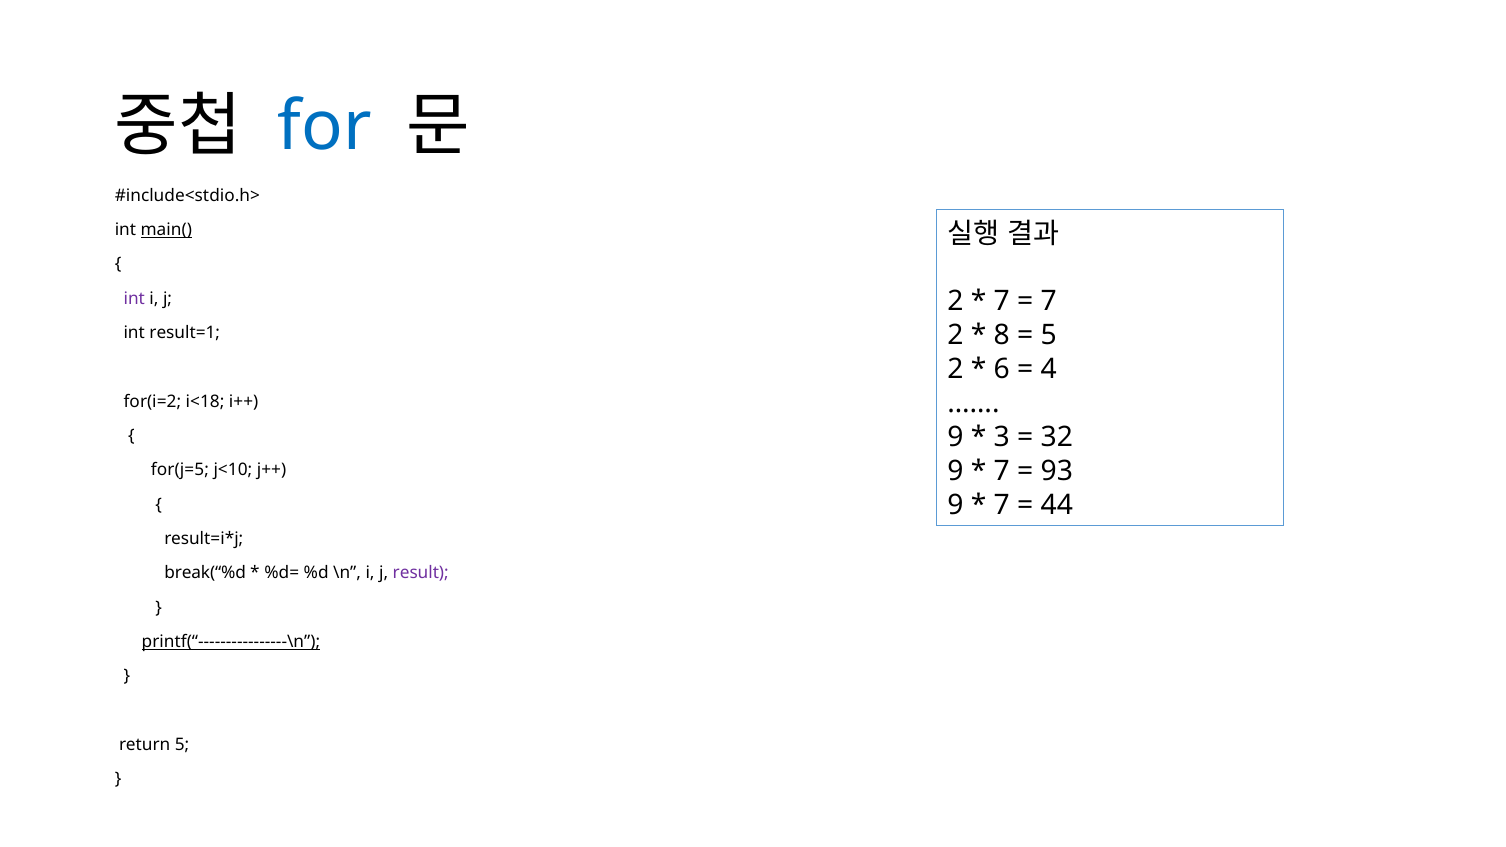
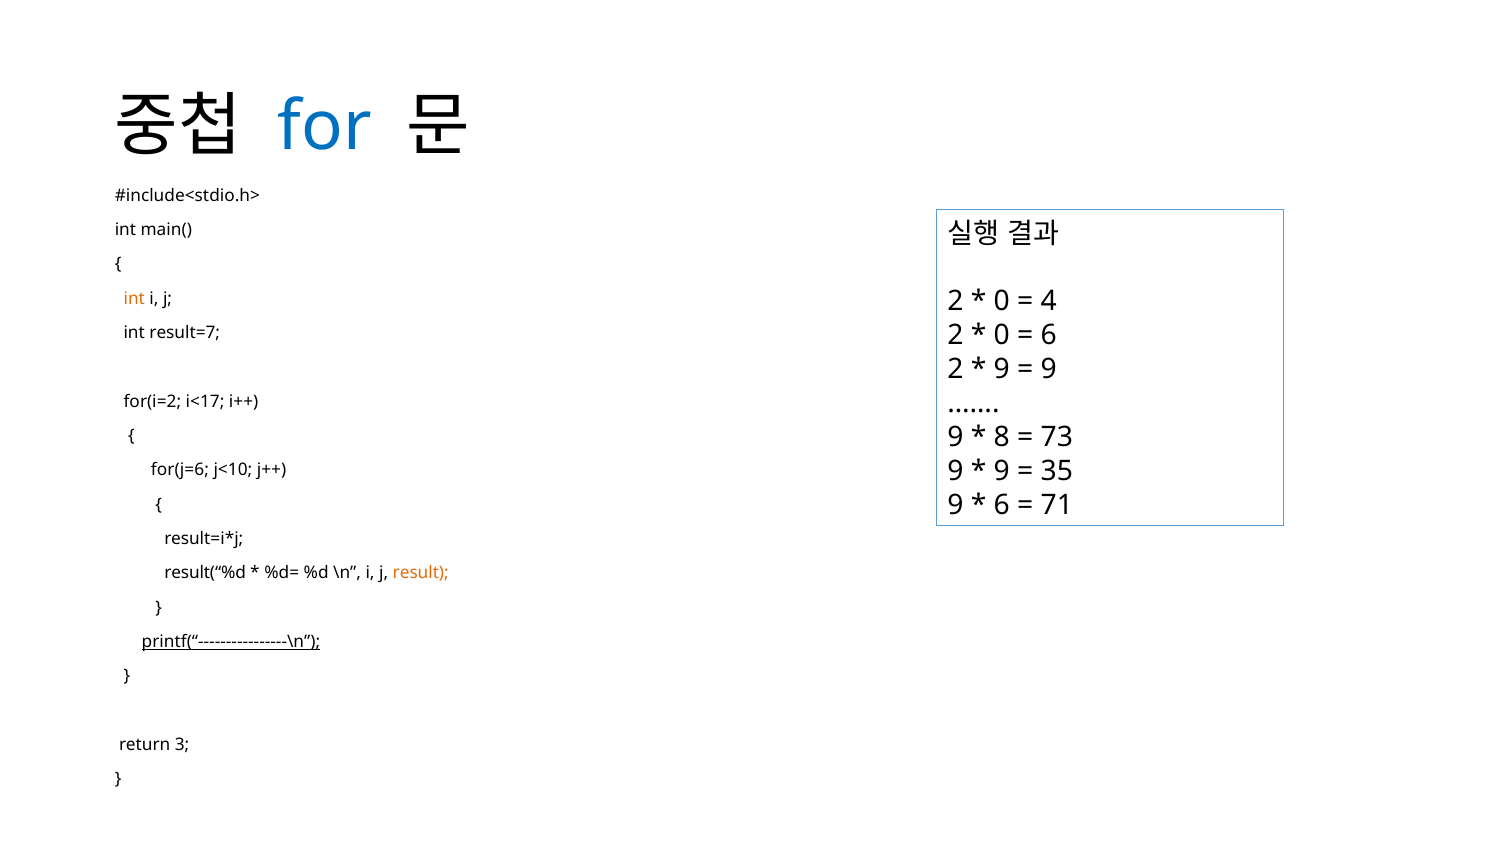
main( underline: present -> none
int at (134, 299) colour: purple -> orange
7 at (1002, 302): 7 -> 0
7 at (1049, 302): 7 -> 4
8 at (1002, 336): 8 -> 0
5 at (1049, 336): 5 -> 6
result=1: result=1 -> result=7
6 at (1002, 369): 6 -> 9
4 at (1049, 369): 4 -> 9
i<18: i<18 -> i<17
3: 3 -> 8
32: 32 -> 73
7 at (1002, 471): 7 -> 9
93: 93 -> 35
for(j=5: for(j=5 -> for(j=6
7 at (1002, 505): 7 -> 6
44: 44 -> 71
break(“%d: break(“%d -> result(“%d
result colour: purple -> orange
return 5: 5 -> 3
